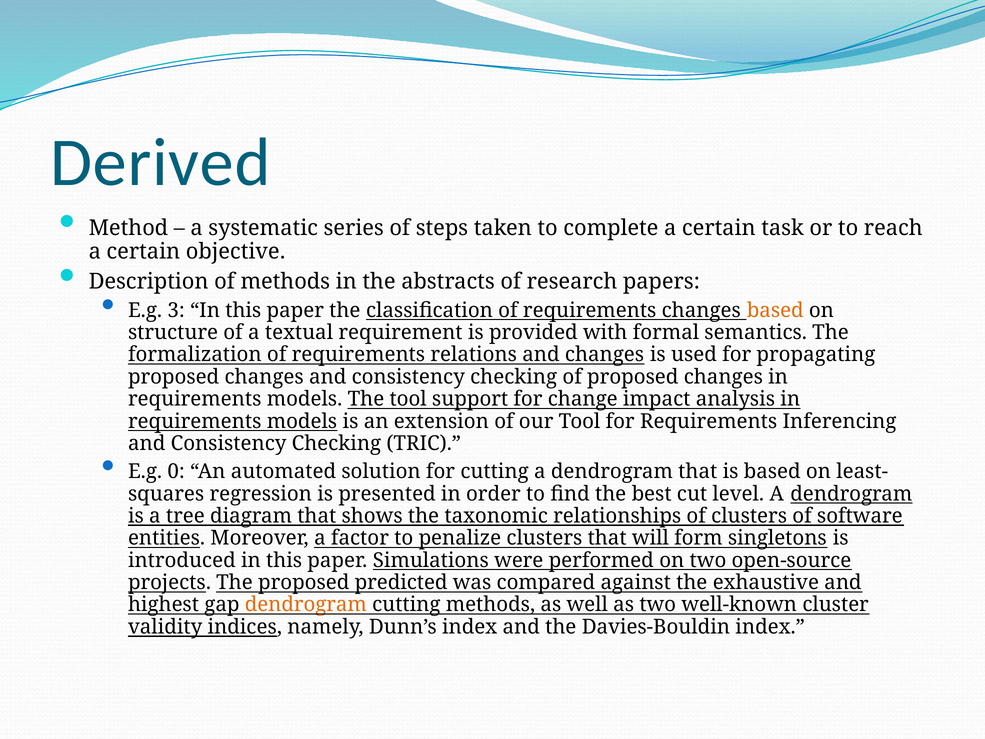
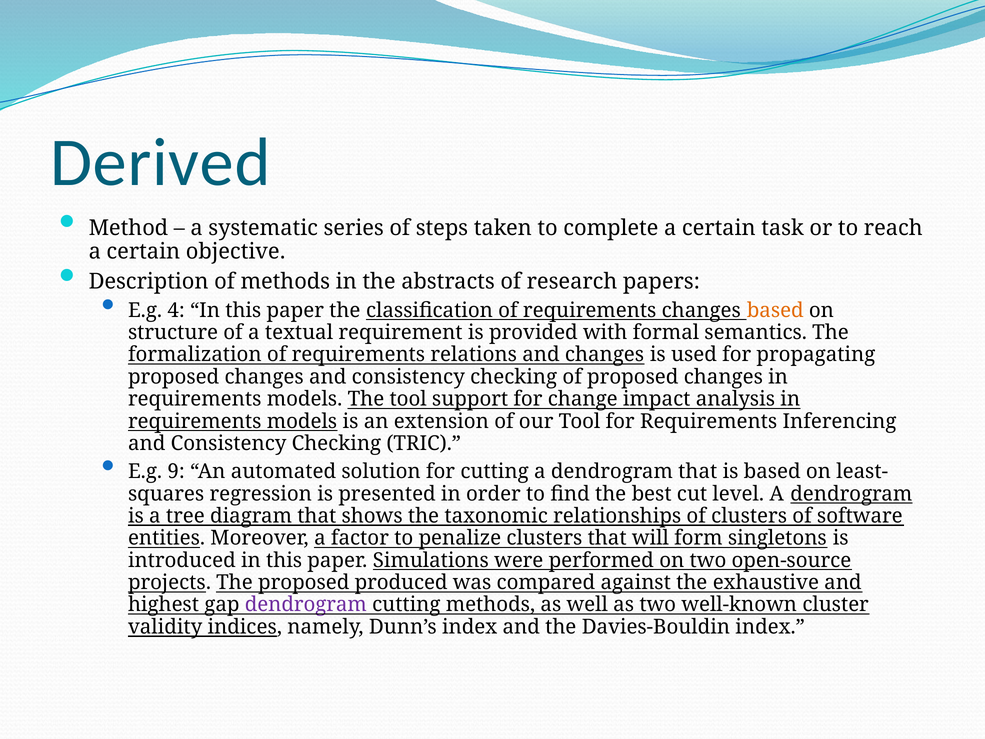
3: 3 -> 4
0: 0 -> 9
predicted: predicted -> produced
dendrogram at (306, 604) colour: orange -> purple
